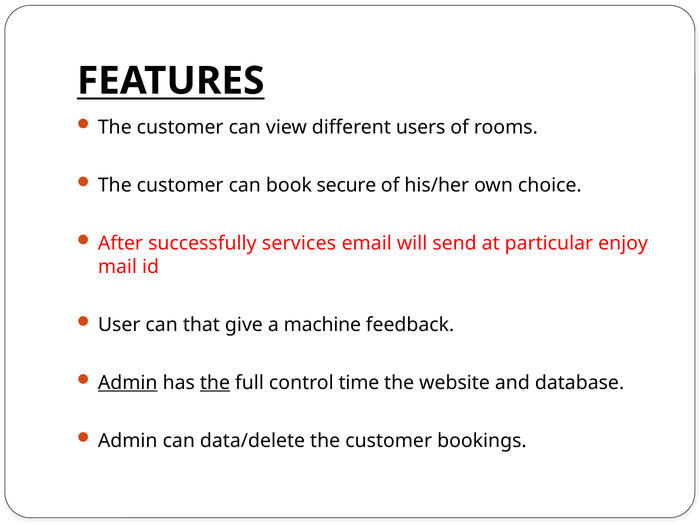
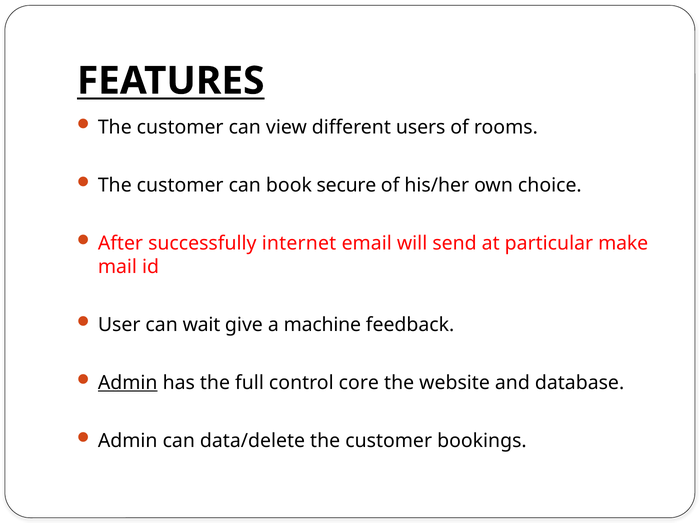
services: services -> internet
enjoy: enjoy -> make
that: that -> wait
the at (215, 383) underline: present -> none
time: time -> core
